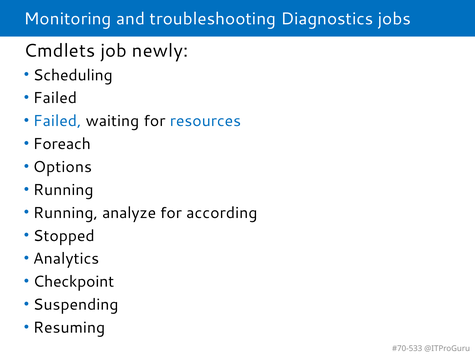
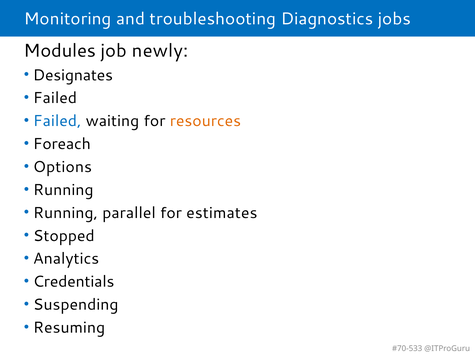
Cmdlets: Cmdlets -> Modules
Scheduling: Scheduling -> Designates
resources colour: blue -> orange
analyze: analyze -> parallel
according: according -> estimates
Checkpoint: Checkpoint -> Credentials
